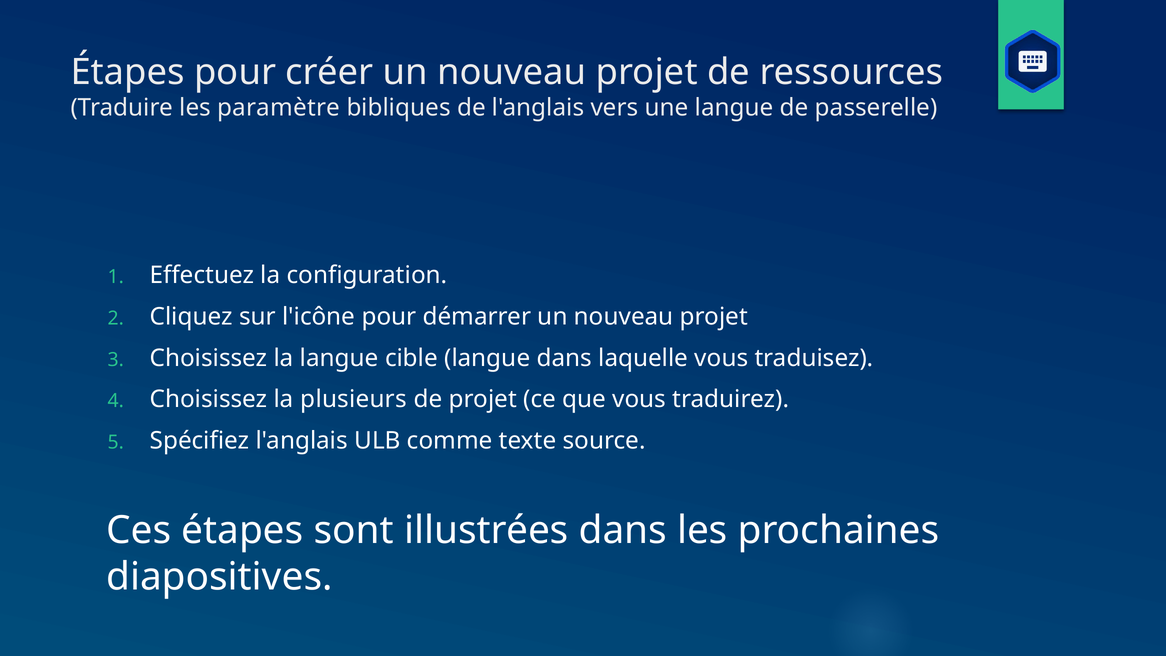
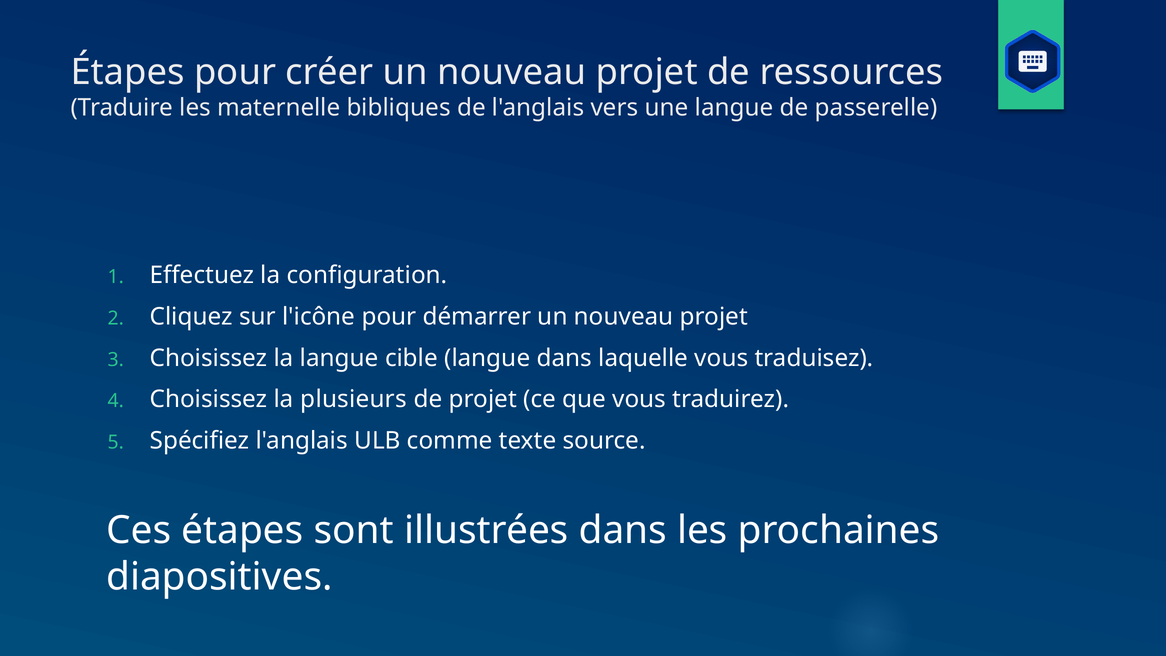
paramètre: paramètre -> maternelle
